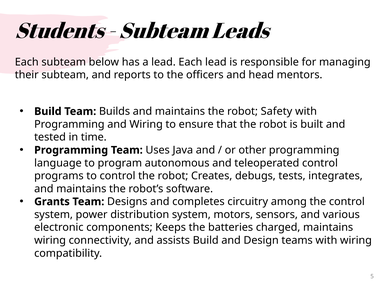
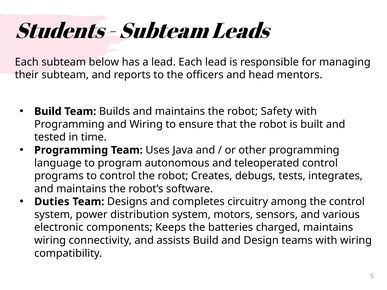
Grants: Grants -> Duties
